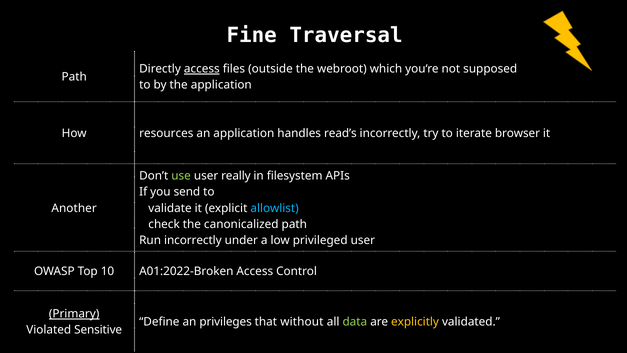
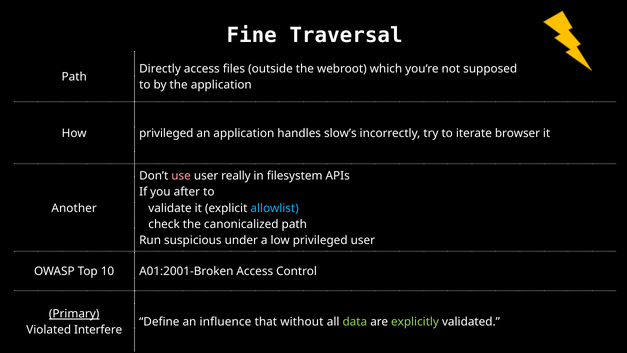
access at (202, 69) underline: present -> none
How resources: resources -> privileged
read’s: read’s -> slow’s
use colour: light green -> pink
send: send -> after
Run incorrectly: incorrectly -> suspicious
A01:2022-Broken: A01:2022-Broken -> A01:2001-Broken
privileges: privileges -> influence
explicitly colour: yellow -> light green
Sensitive: Sensitive -> Interfere
